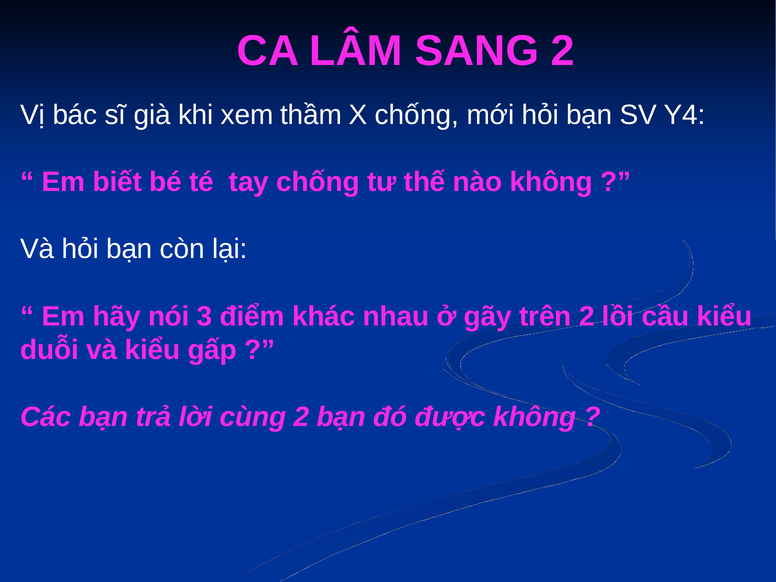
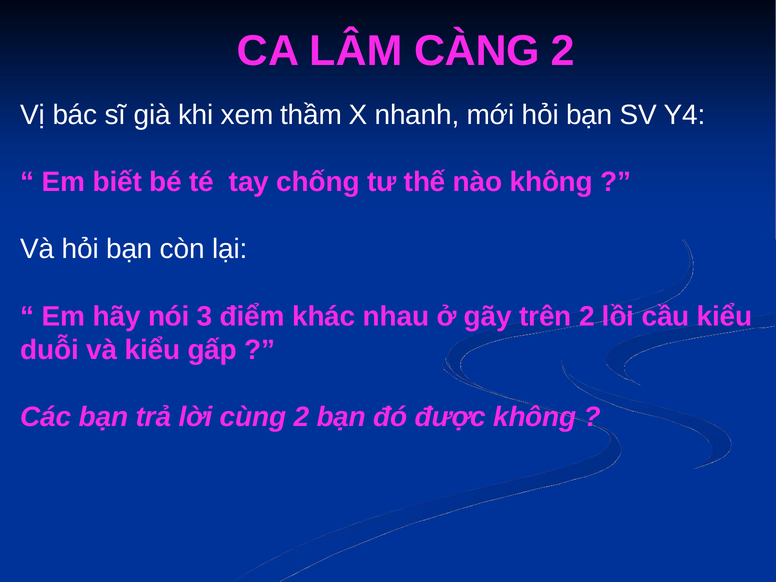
SANG: SANG -> CÀNG
X chống: chống -> nhanh
